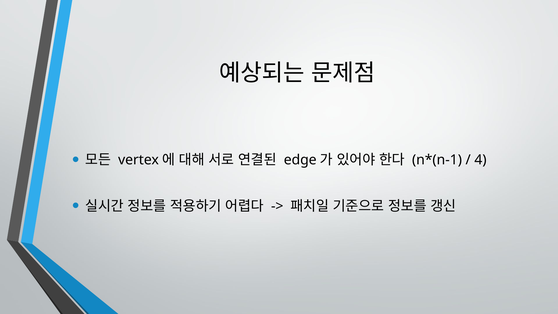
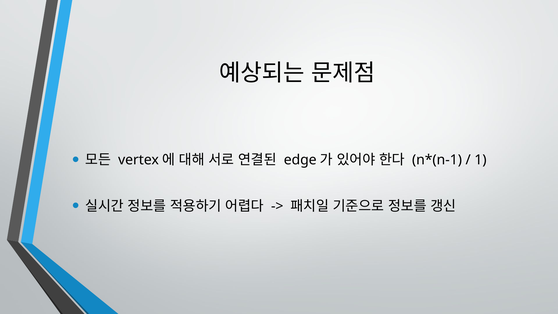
4: 4 -> 1
